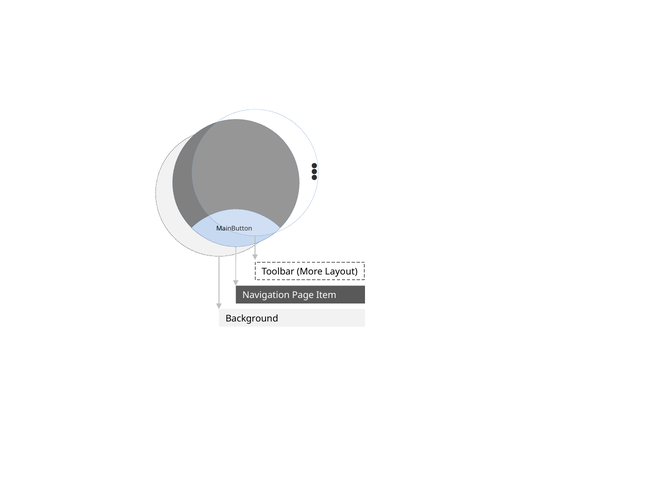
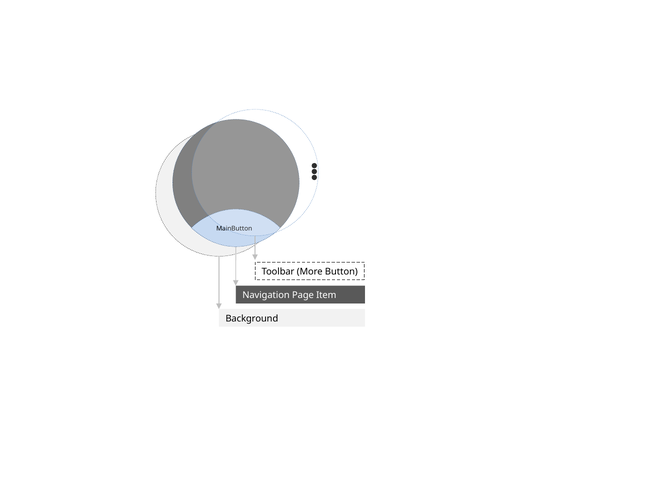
Layout: Layout -> Button
